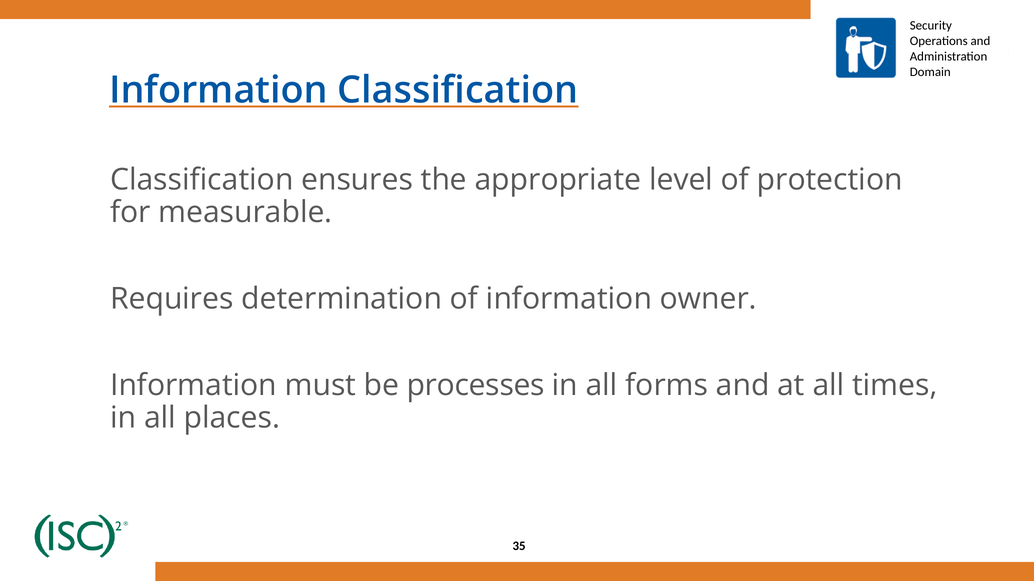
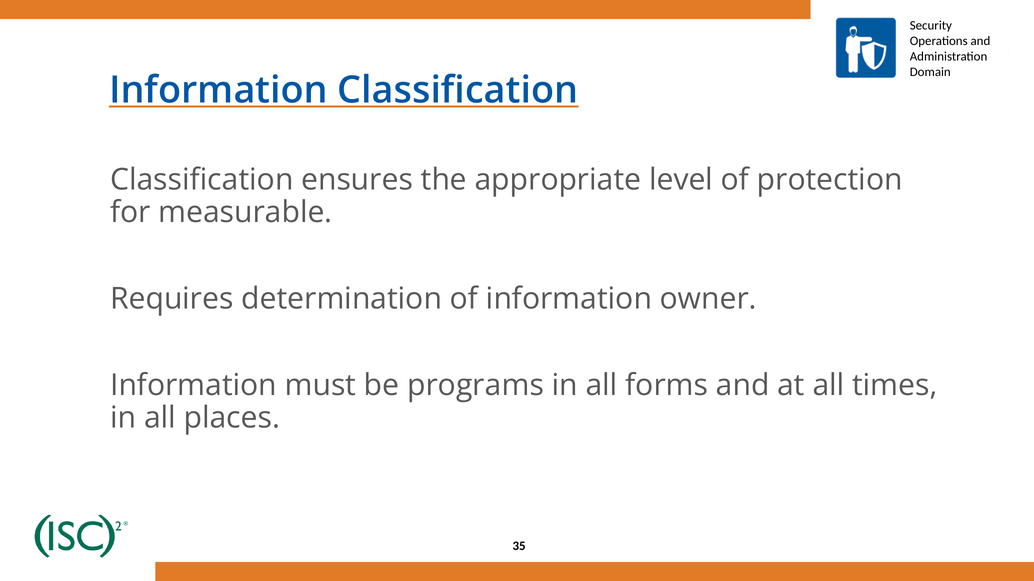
processes: processes -> programs
